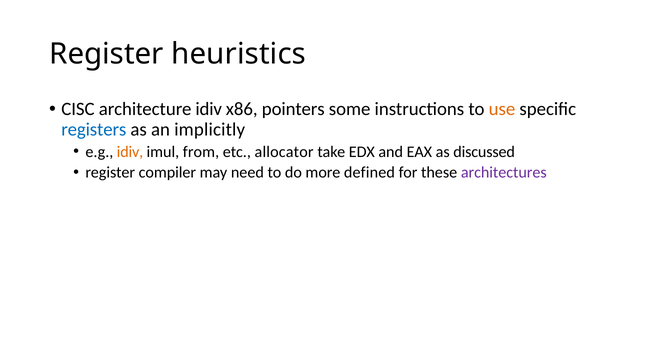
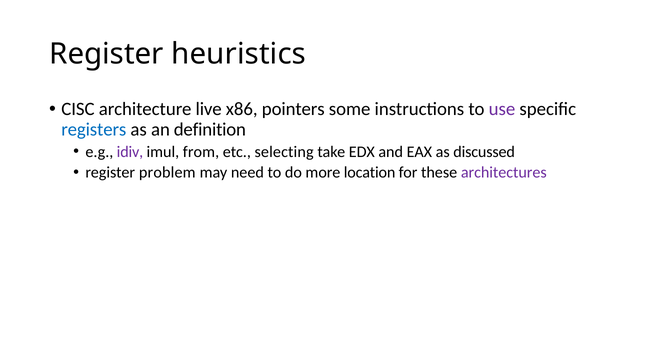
architecture idiv: idiv -> live
use colour: orange -> purple
implicitly: implicitly -> definition
idiv at (130, 152) colour: orange -> purple
allocator: allocator -> selecting
compiler: compiler -> problem
defined: defined -> location
